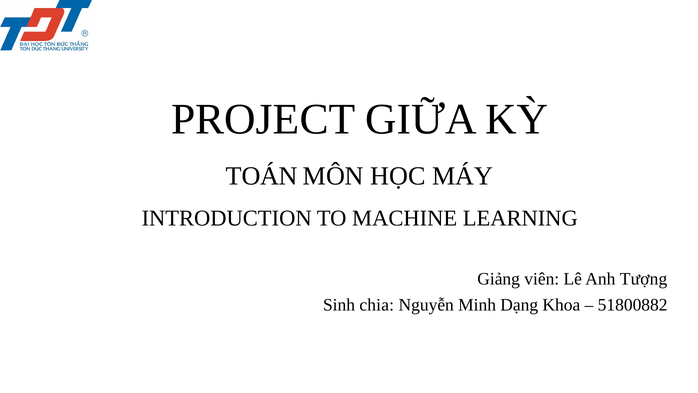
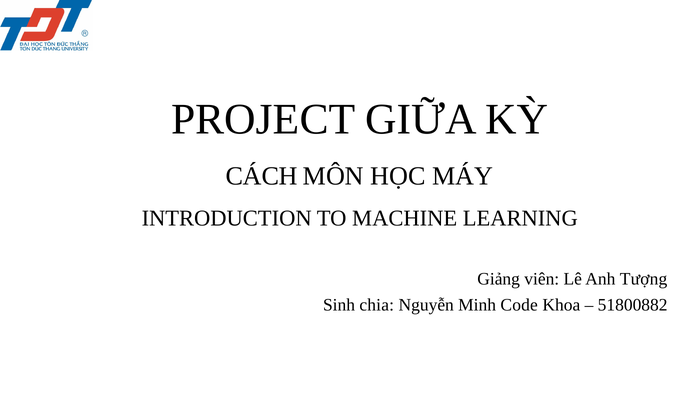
TOÁN: TOÁN -> CÁCH
Dạng: Dạng -> Code
